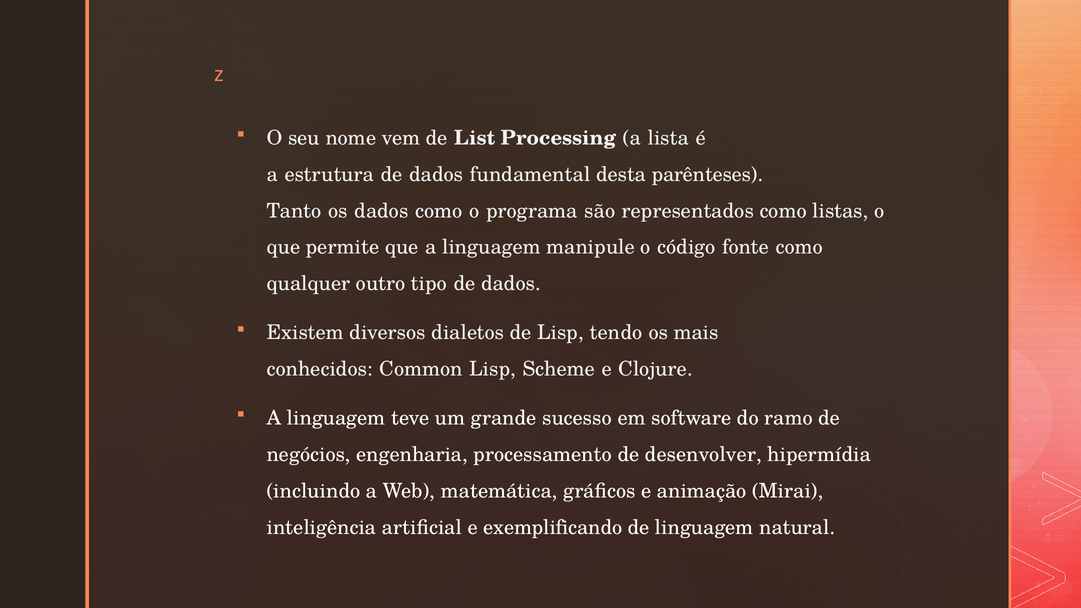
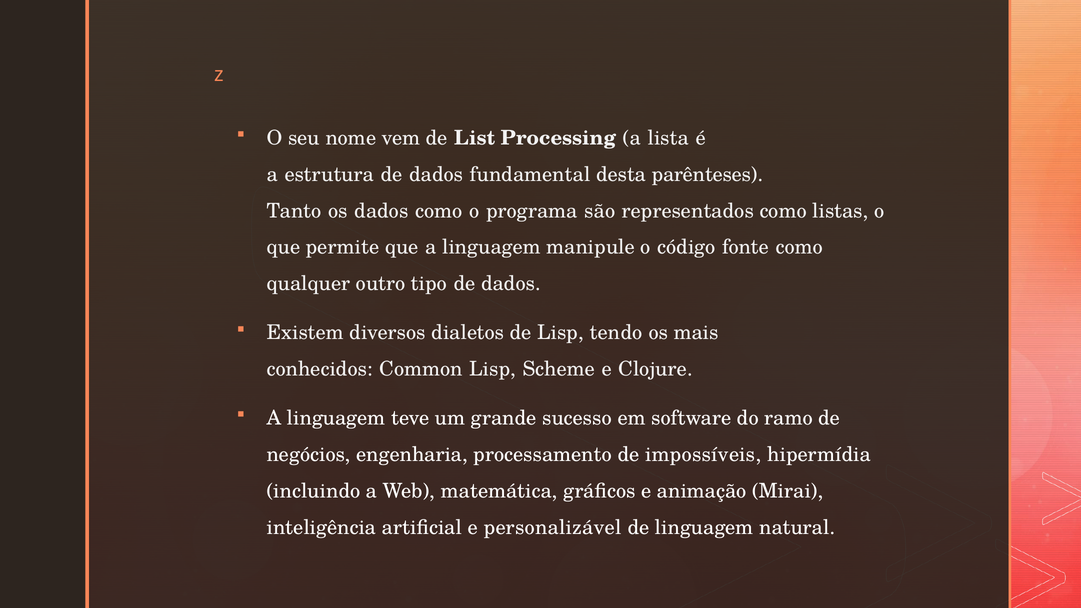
desenvolver: desenvolver -> impossíveis
exemplificando: exemplificando -> personalizável
